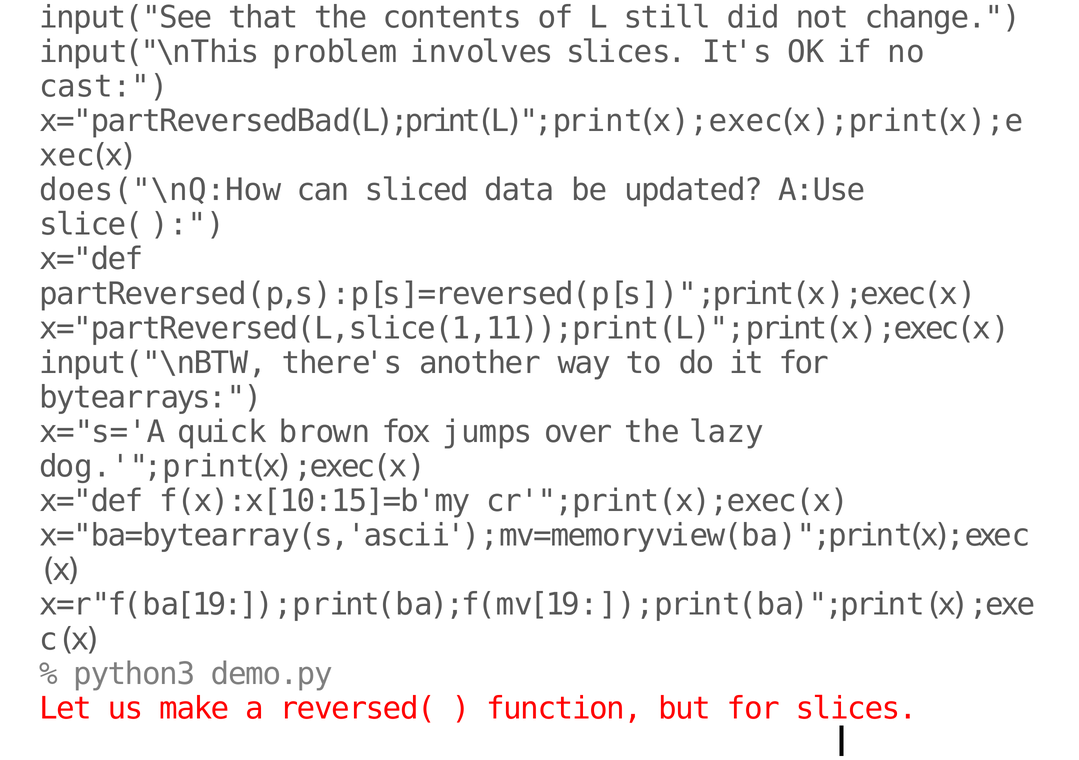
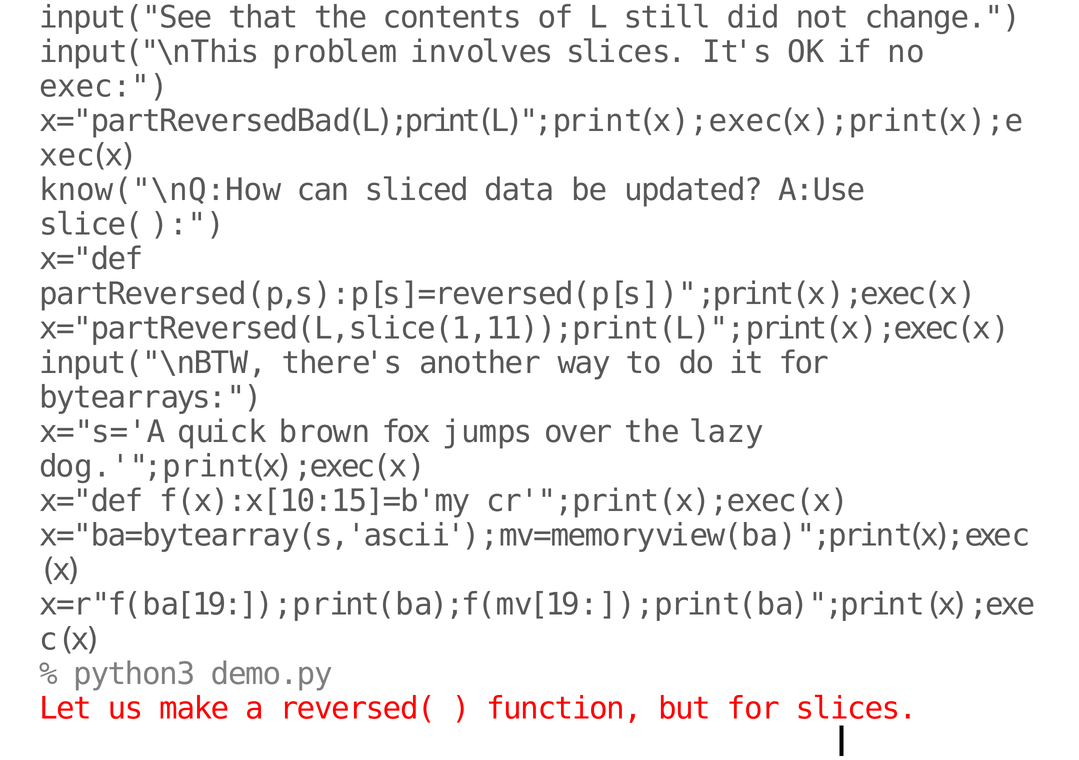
cast: cast -> exec
does("\nQ:How: does("\nQ:How -> know("\nQ:How
